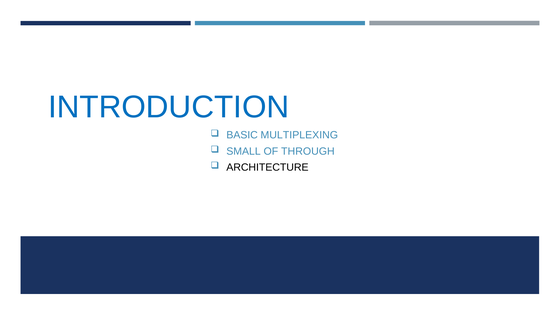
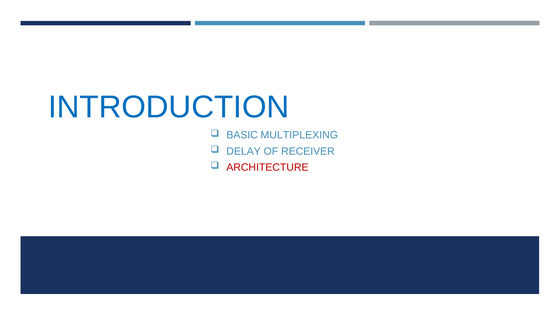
SMALL: SMALL -> DELAY
THROUGH: THROUGH -> RECEIVER
ARCHITECTURE colour: black -> red
